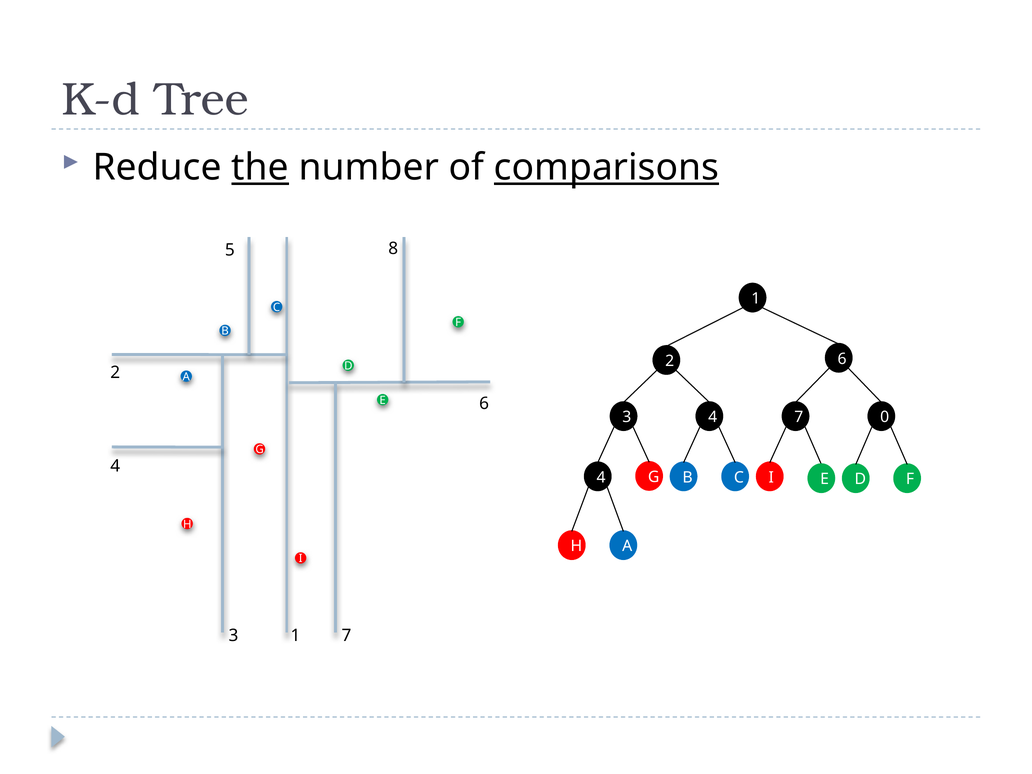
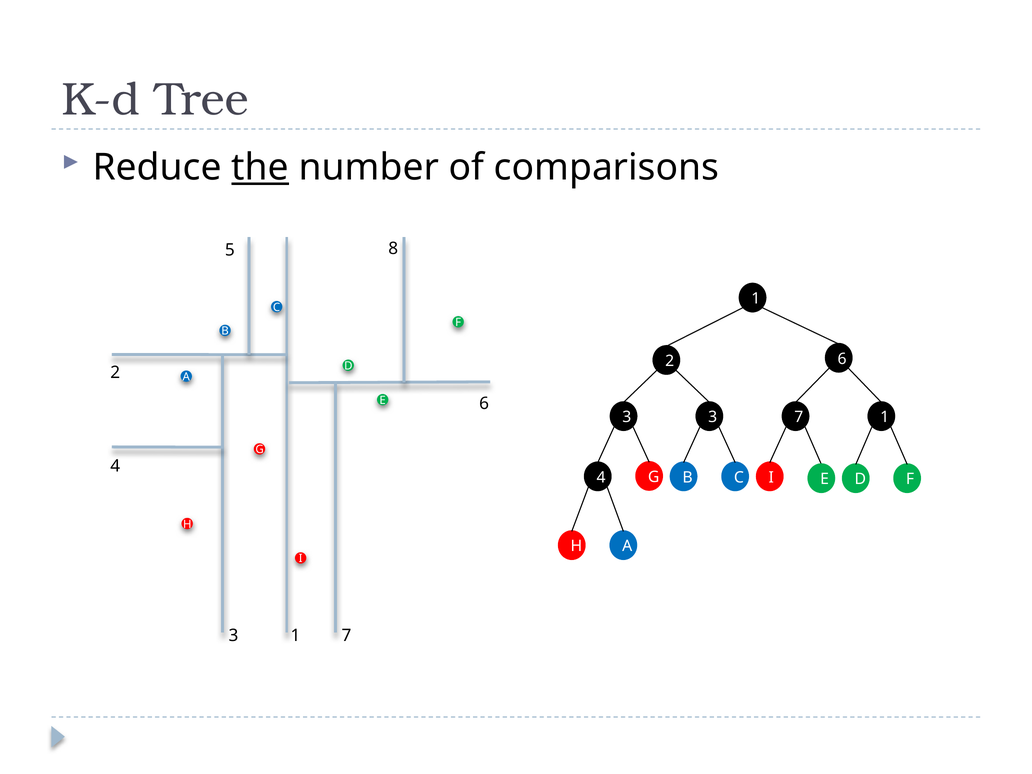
comparisons underline: present -> none
4 at (713, 417): 4 -> 3
7 0: 0 -> 1
